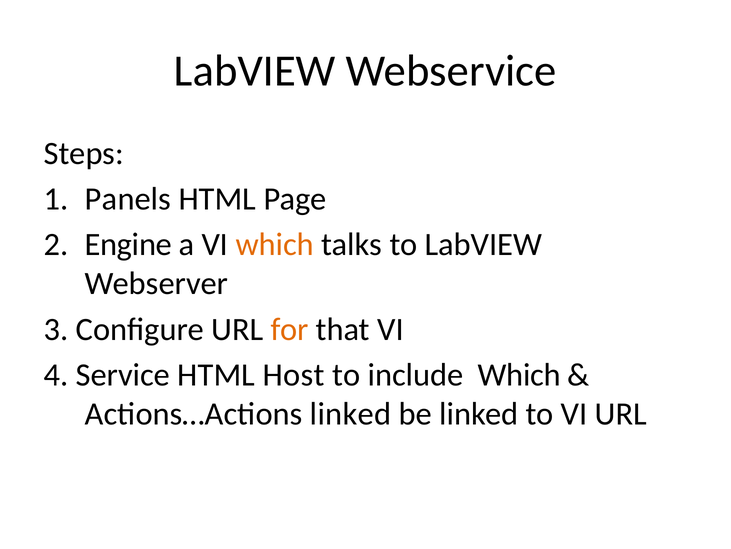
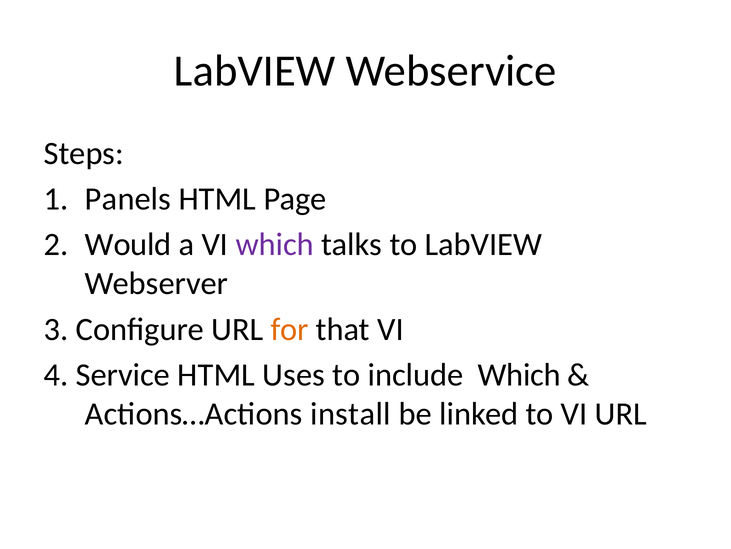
Engine: Engine -> Would
which at (275, 244) colour: orange -> purple
Host: Host -> Uses
Actions…Actions linked: linked -> install
